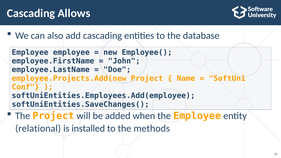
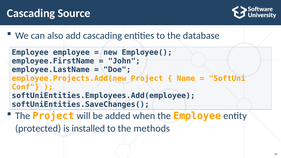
Allows: Allows -> Source
relational: relational -> protected
